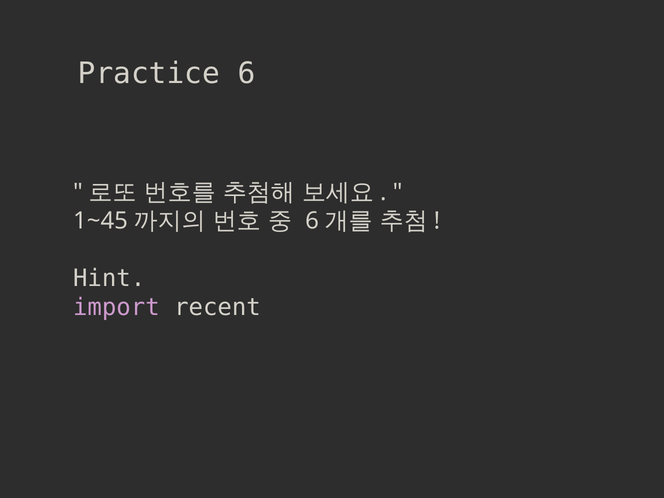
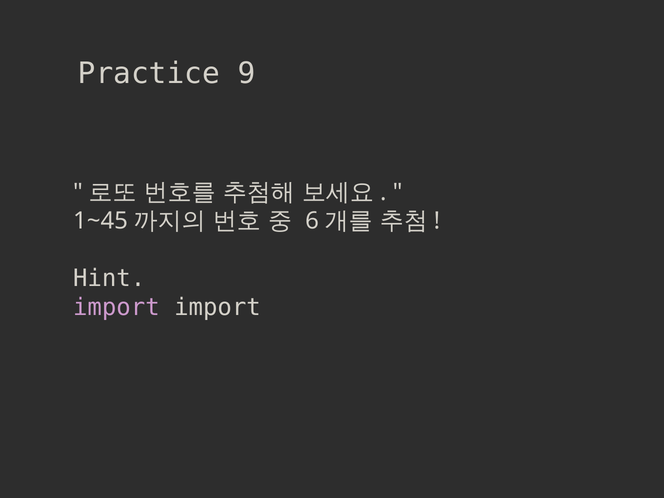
Practice 6: 6 -> 9
import recent: recent -> import
